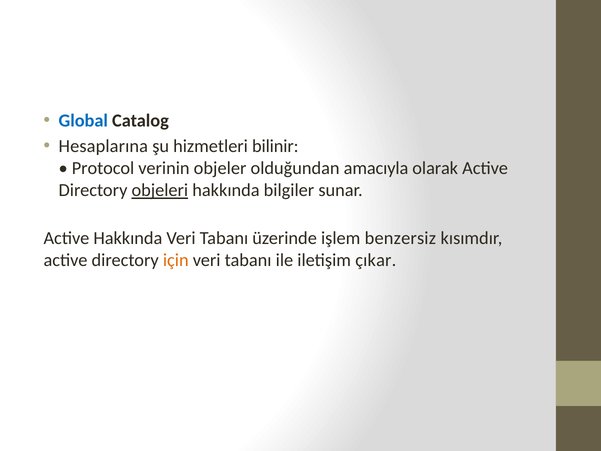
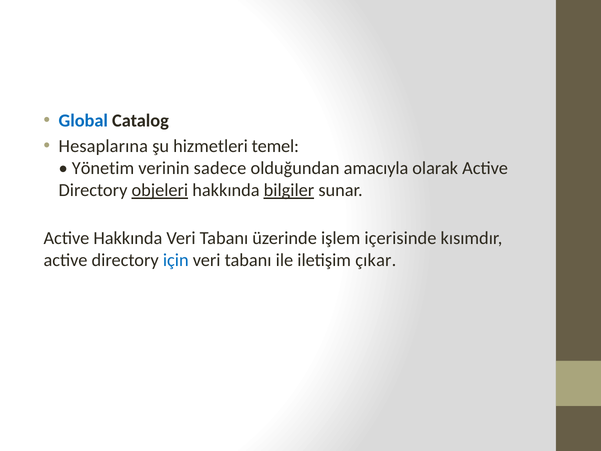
bilinir: bilinir -> temel
Protocol: Protocol -> Yönetim
objeler: objeler -> sadece
bilgiler underline: none -> present
benzersiz: benzersiz -> içerisinde
için colour: orange -> blue
